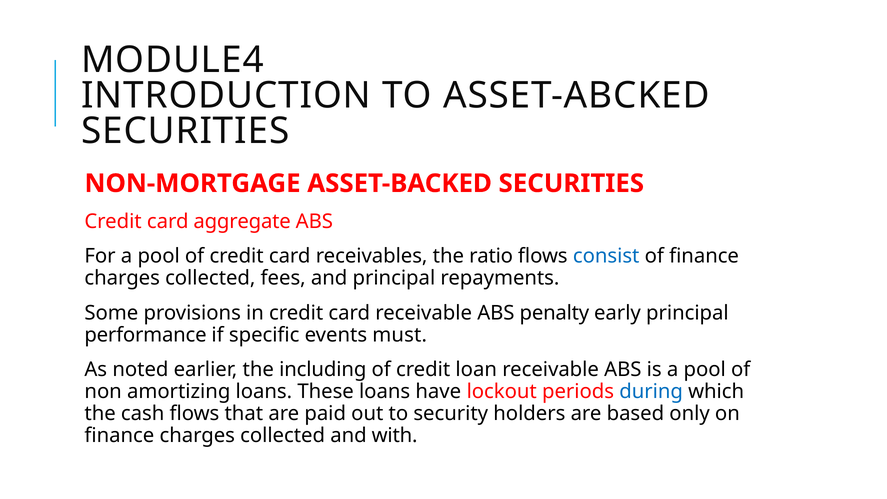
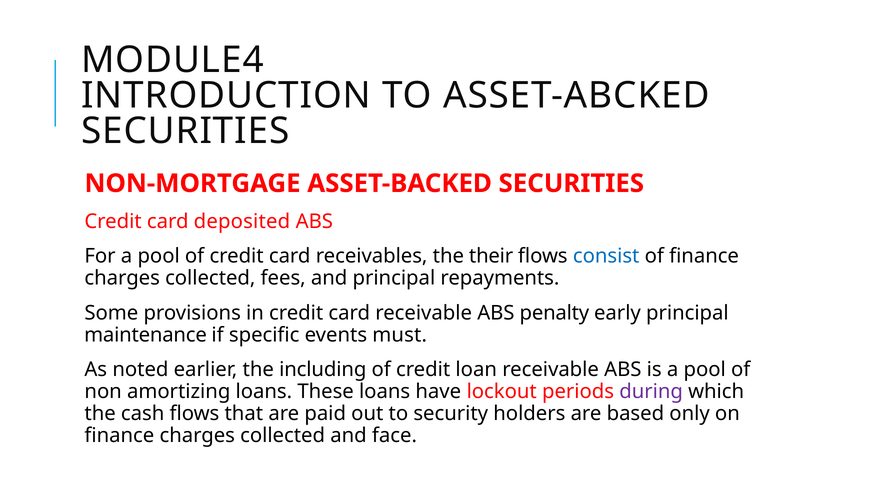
aggregate: aggregate -> deposited
ratio: ratio -> their
performance: performance -> maintenance
during colour: blue -> purple
with: with -> face
